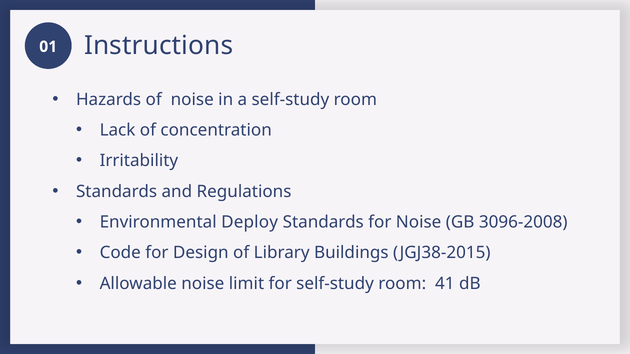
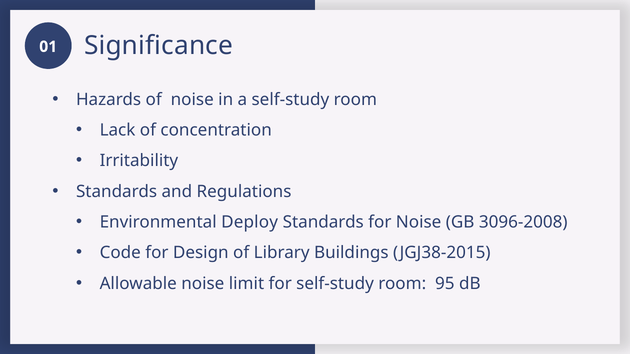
Instructions: Instructions -> Significance
41: 41 -> 95
